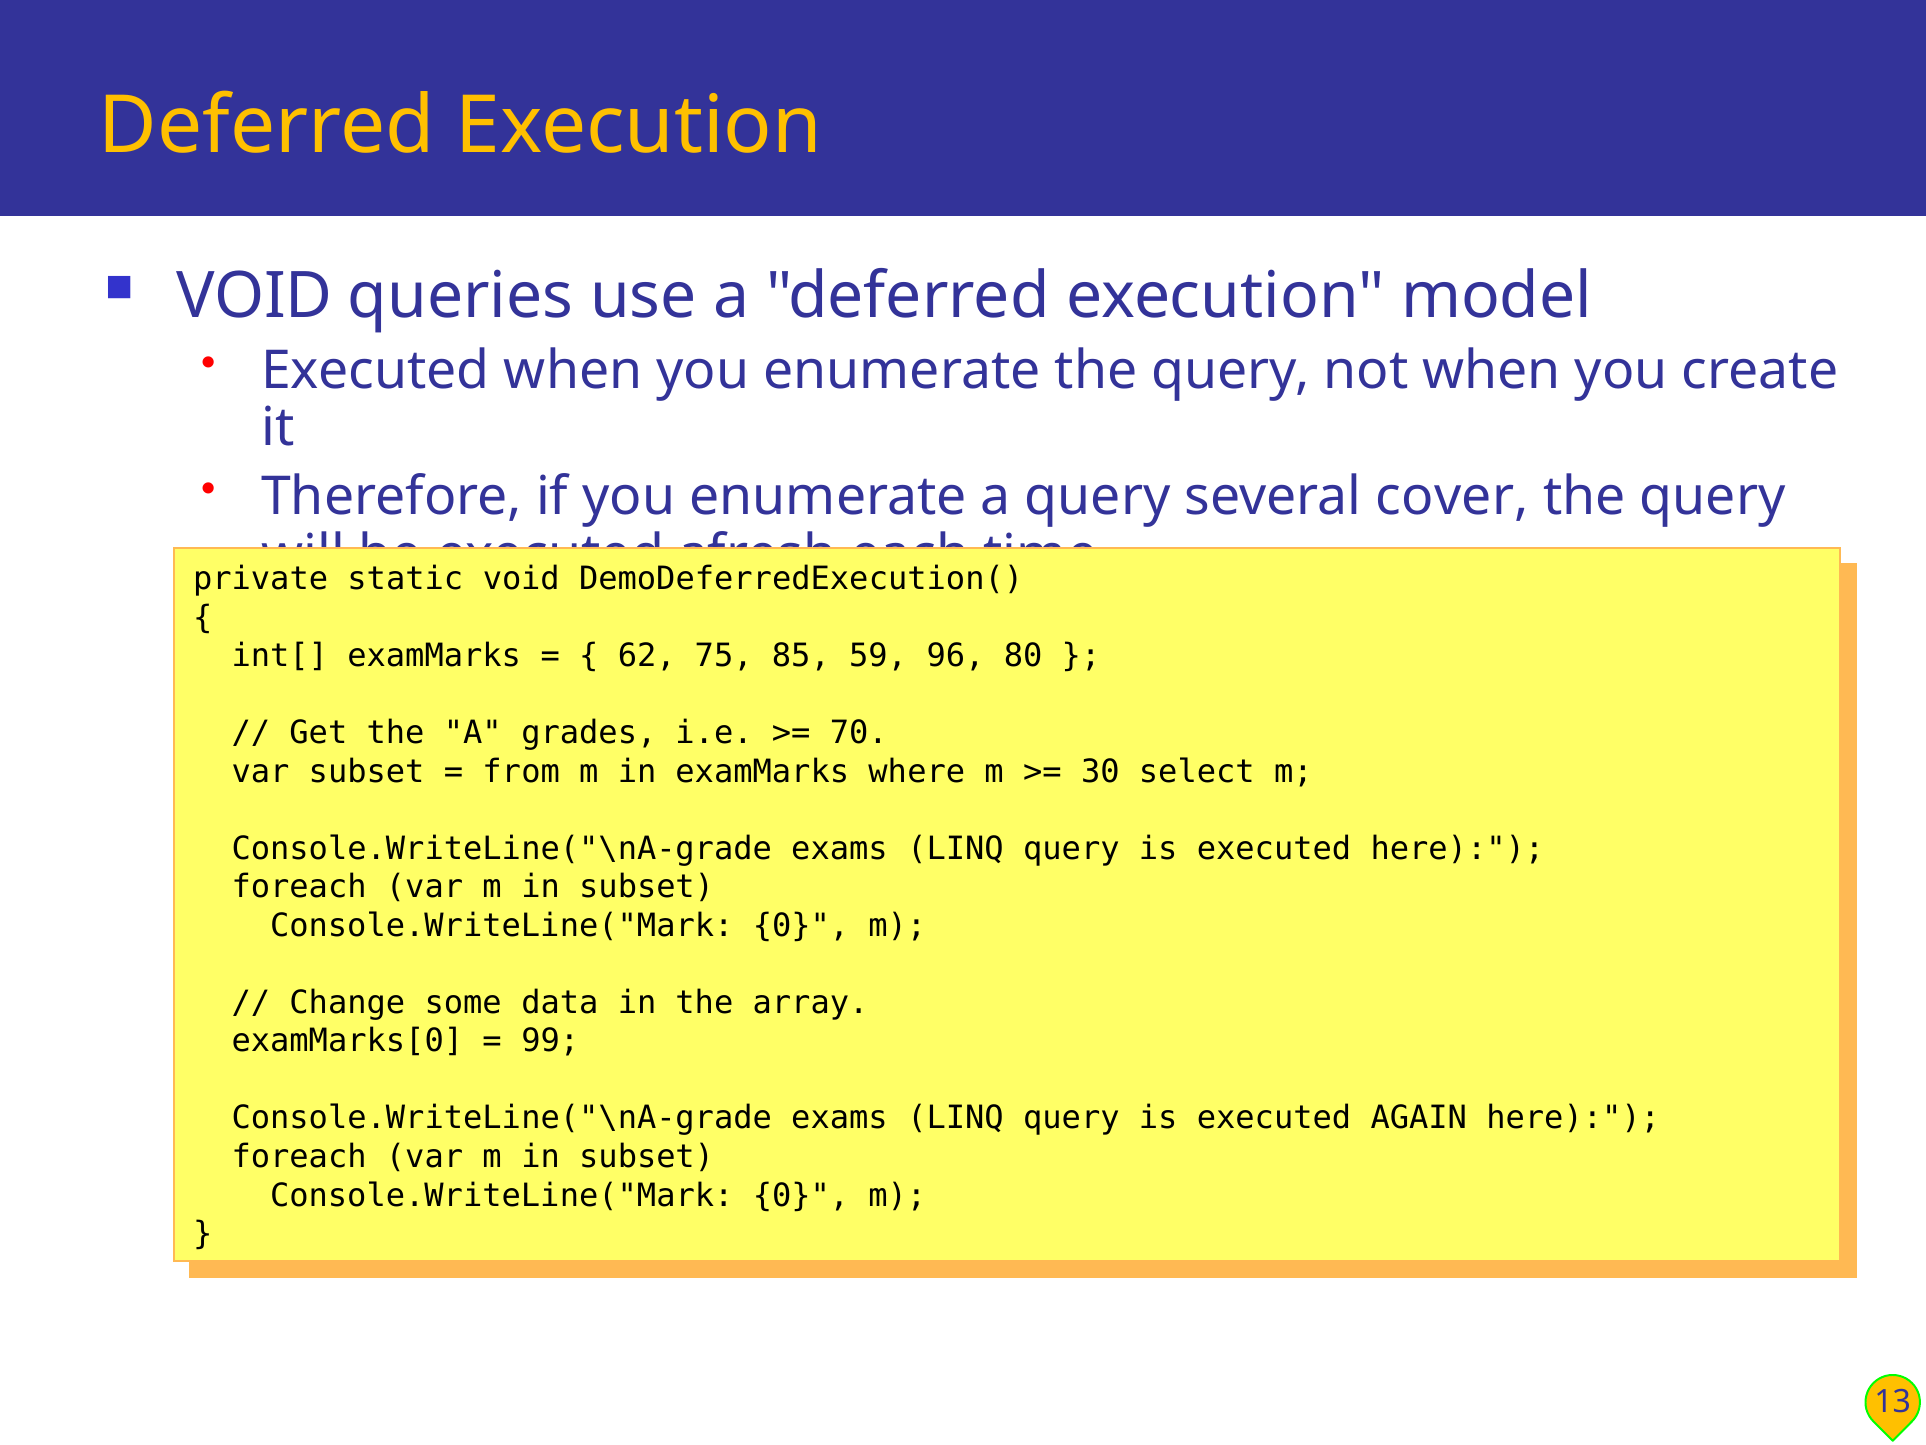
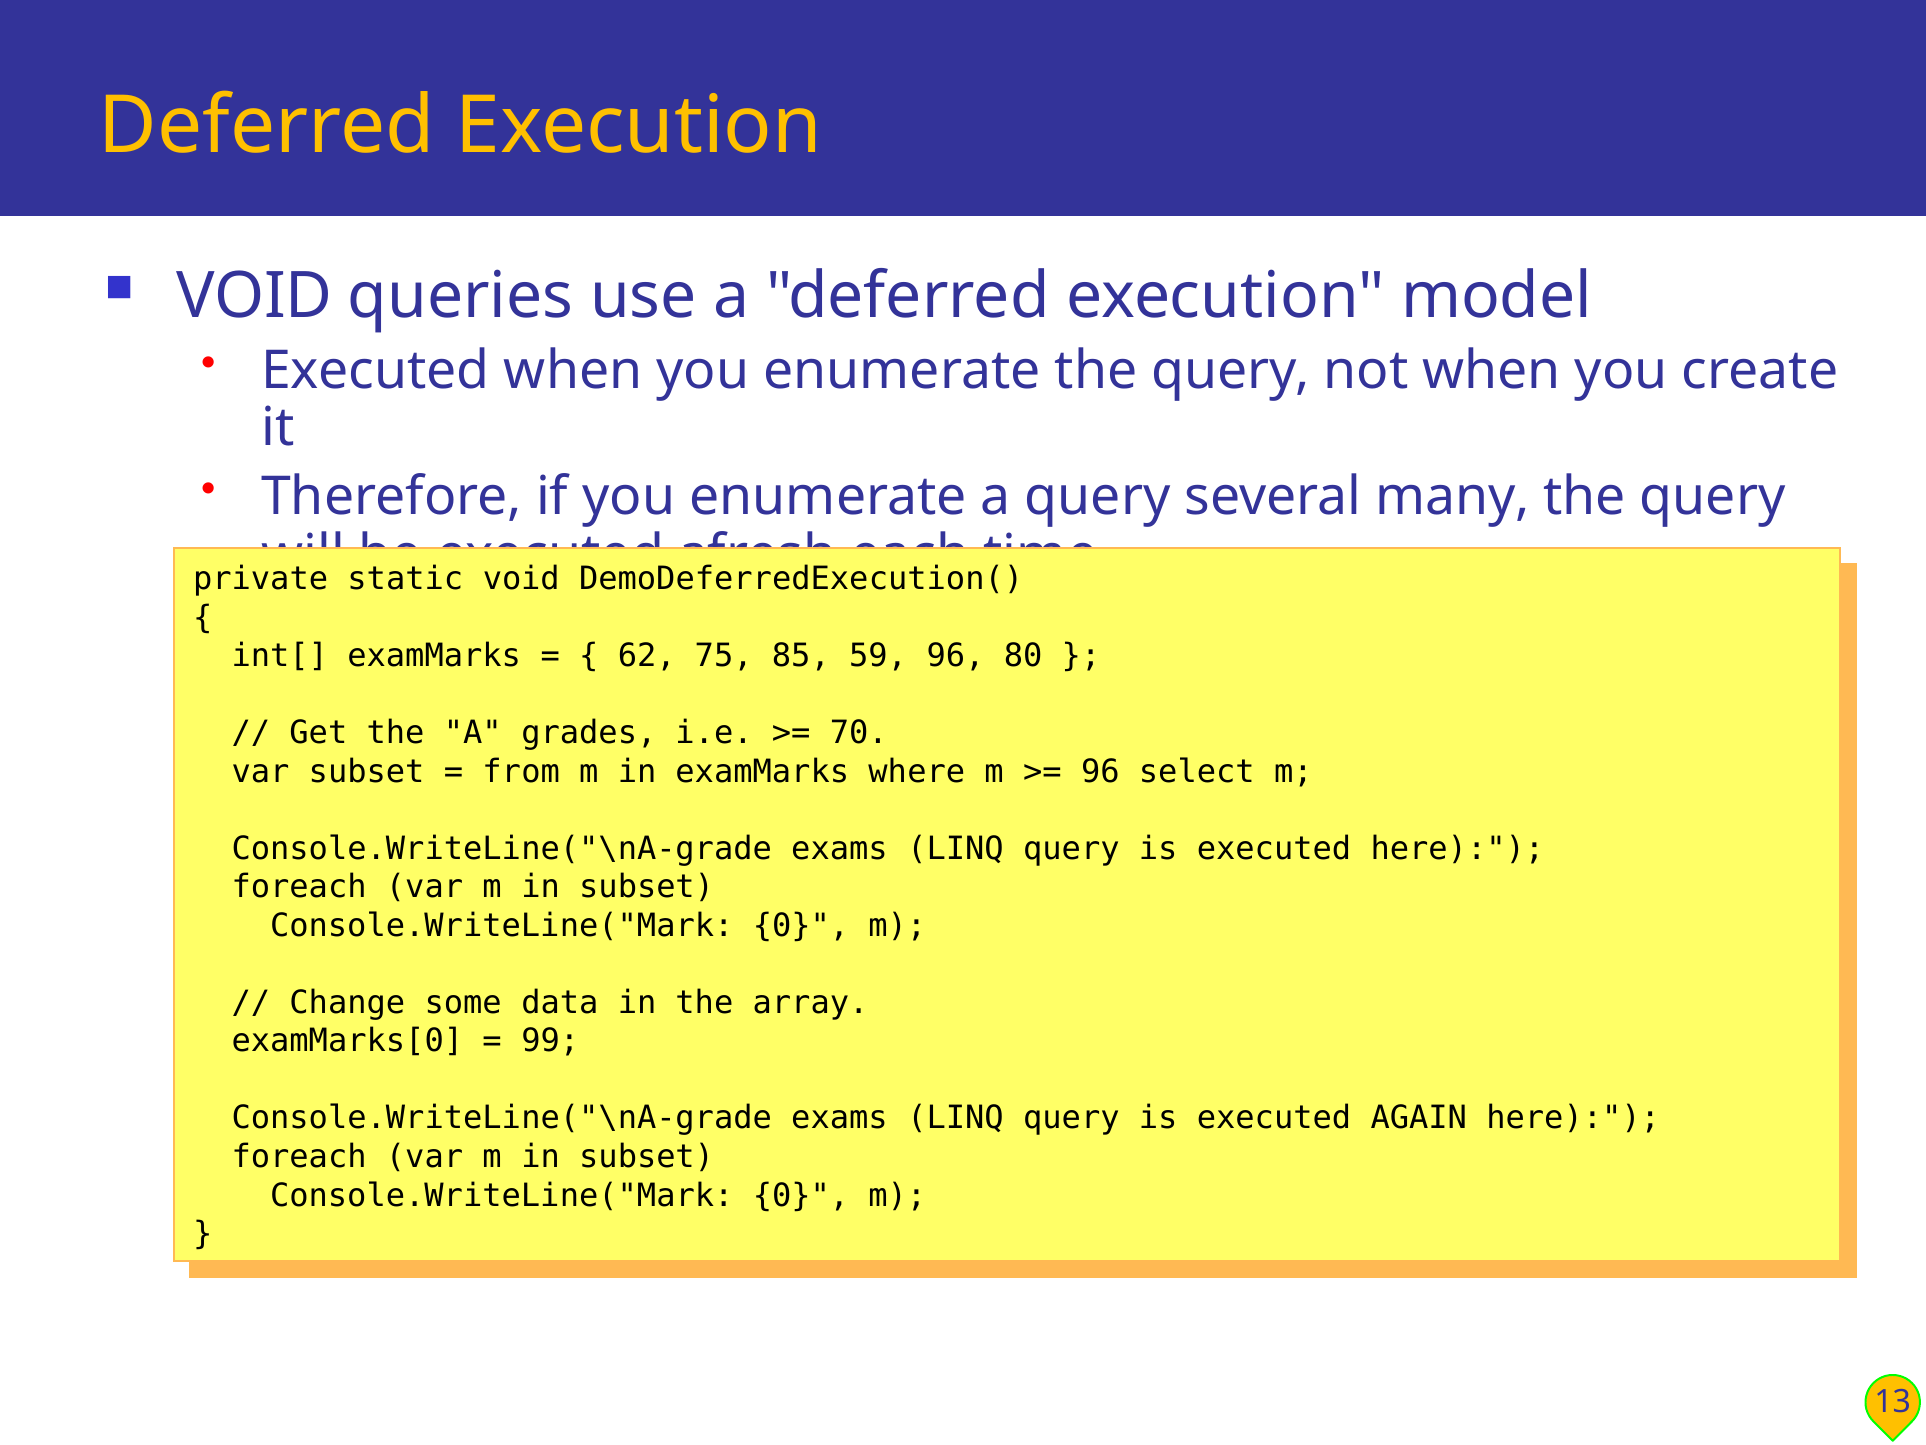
cover: cover -> many
30 at (1100, 771): 30 -> 96
